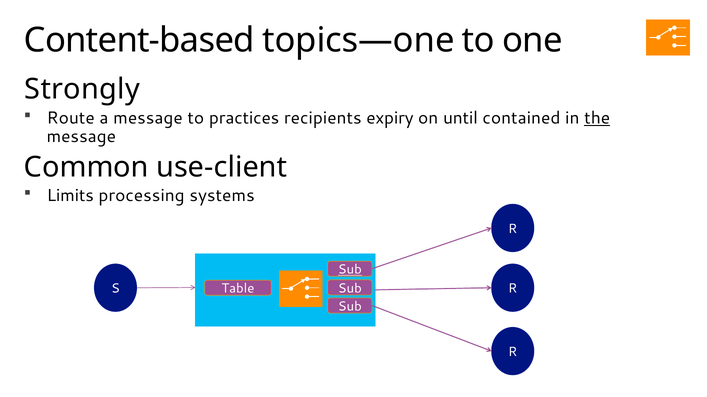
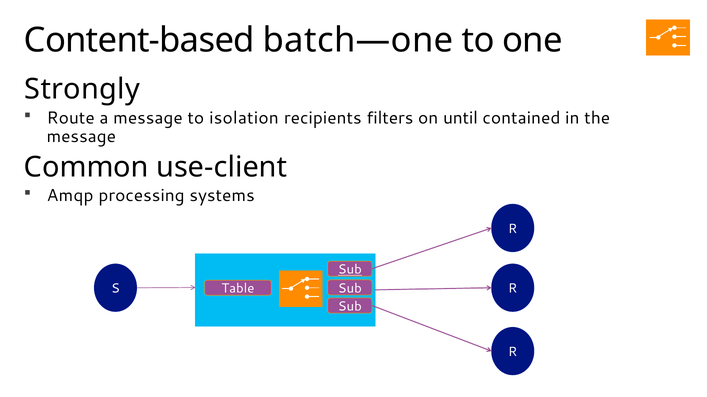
topics—one: topics—one -> batch—one
practices: practices -> isolation
expiry: expiry -> filters
the underline: present -> none
Limits: Limits -> Amqp
